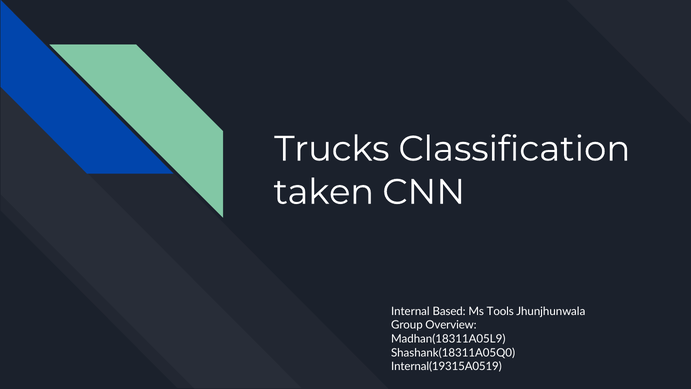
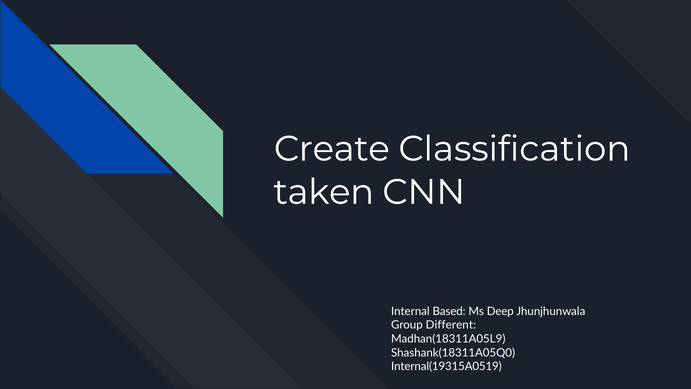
Trucks: Trucks -> Create
Tools: Tools -> Deep
Overview: Overview -> Different
